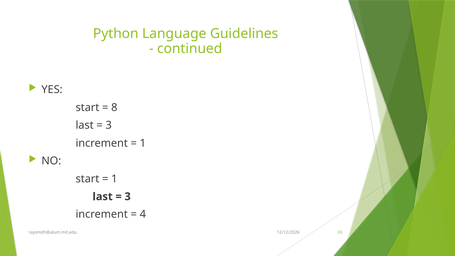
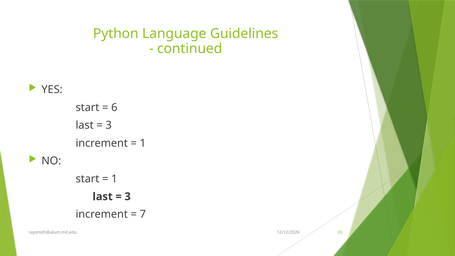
8: 8 -> 6
4: 4 -> 7
